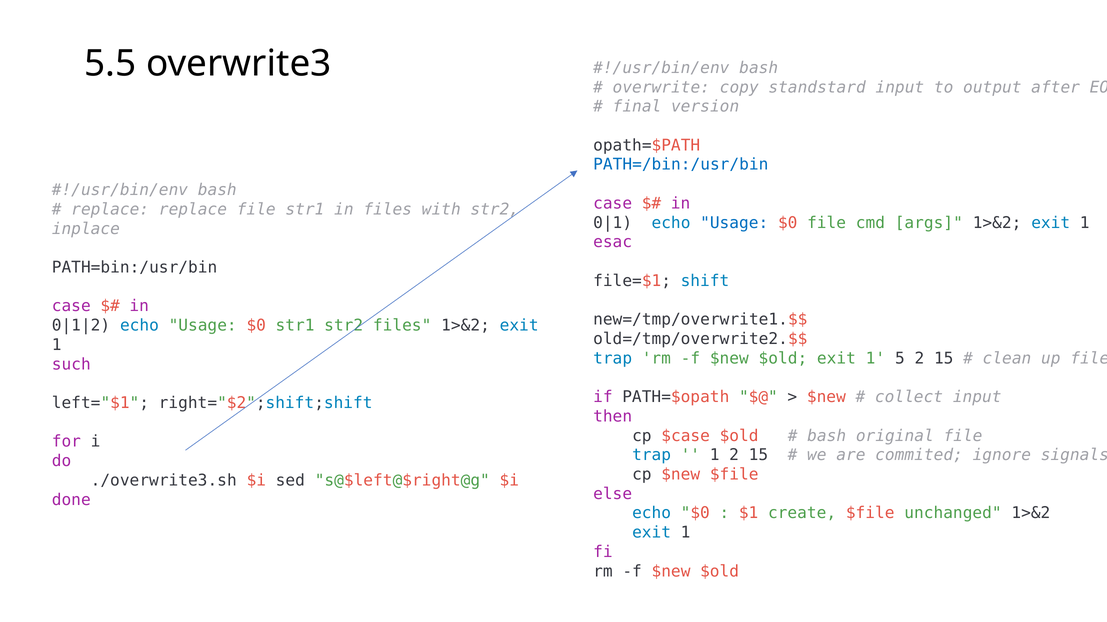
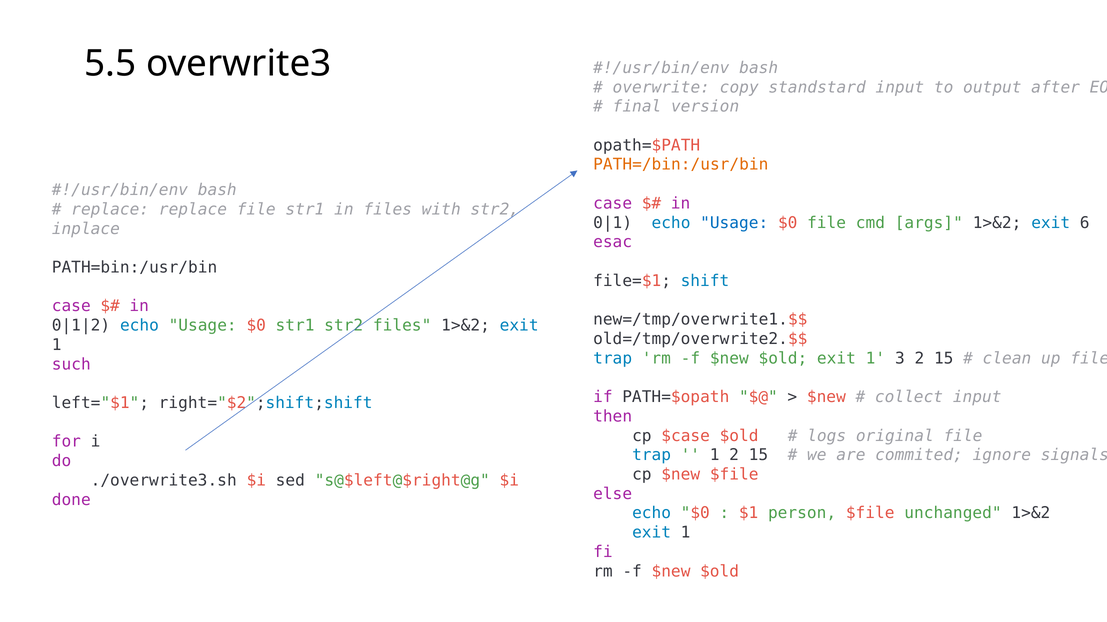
PATH=/bin:/usr/bin colour: blue -> orange
args 1>&2 exit 1: 1 -> 6
5: 5 -> 3
bash at (827, 436): bash -> logs
create: create -> person
